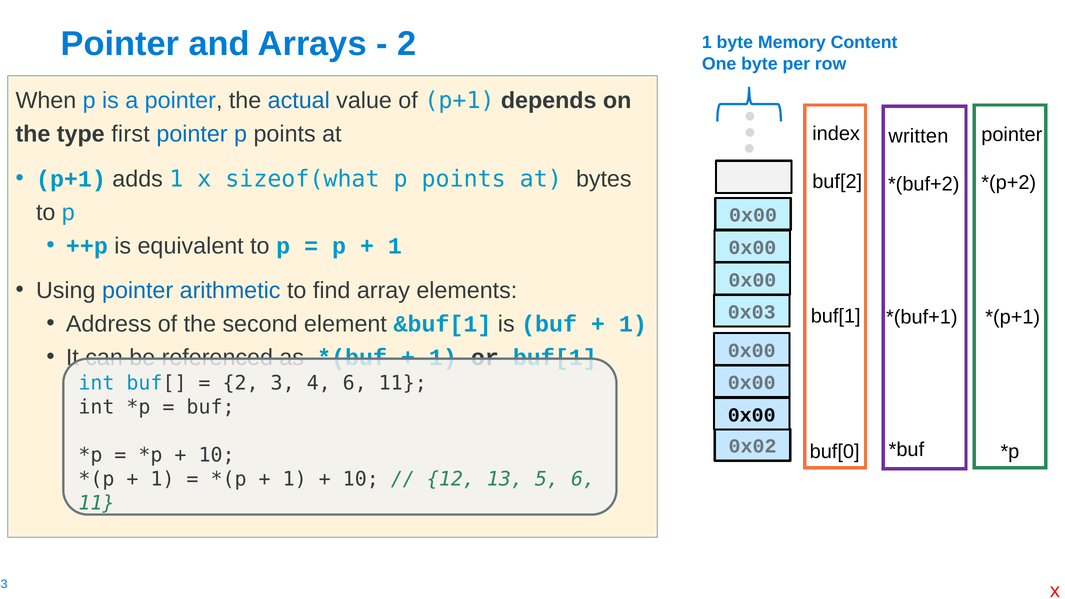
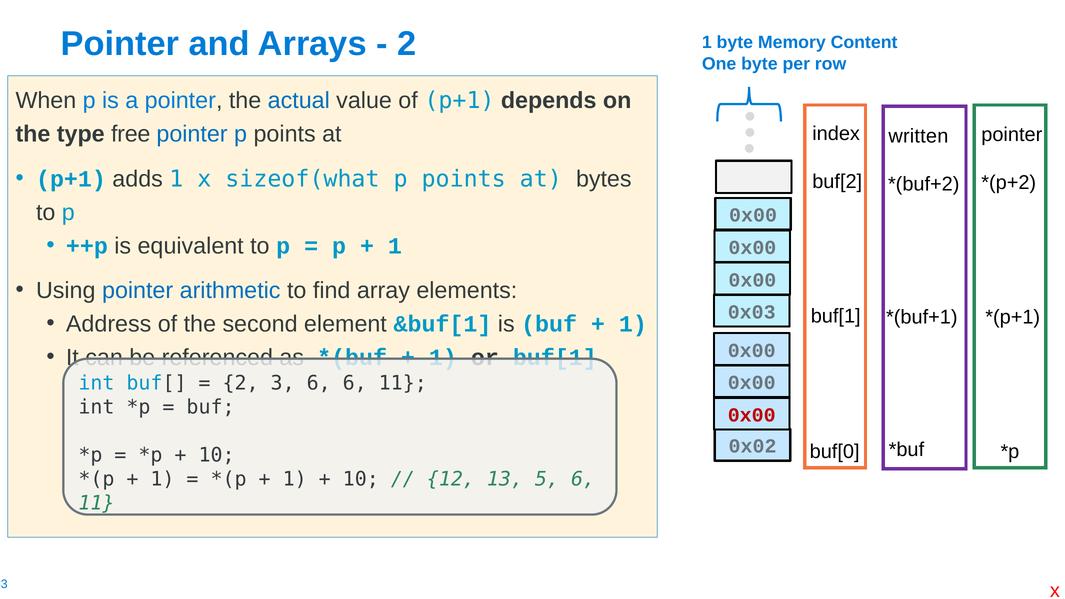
first: first -> free
3 4: 4 -> 6
0x00 at (752, 415) colour: black -> red
